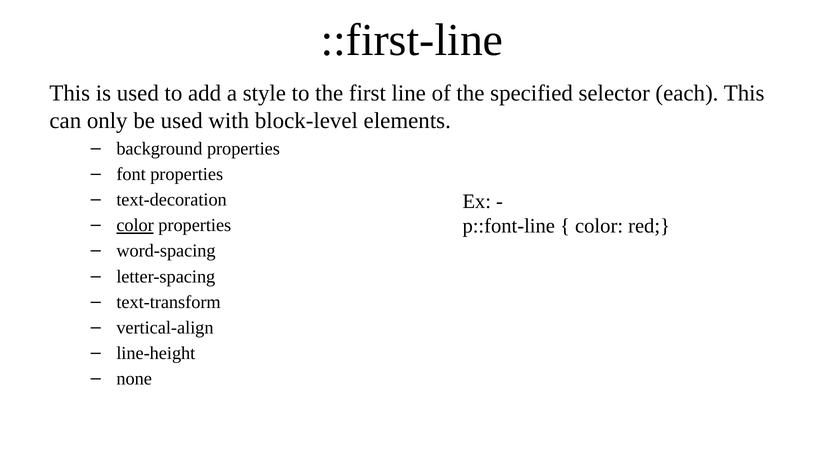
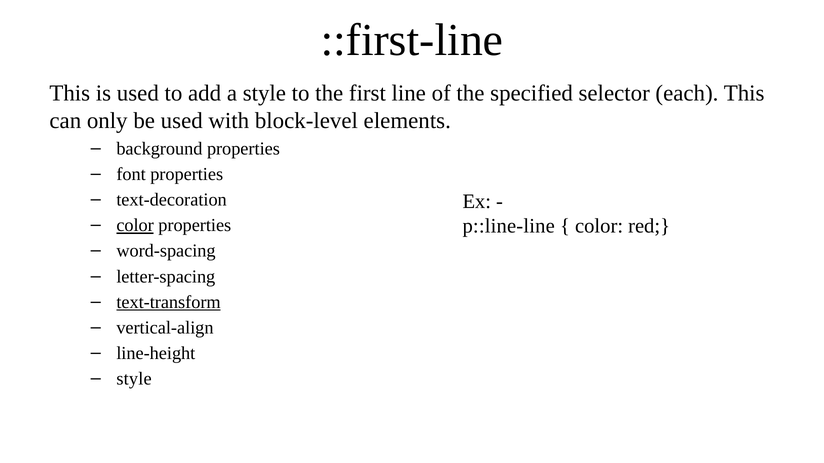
p::font-line: p::font-line -> p::line-line
text-transform underline: none -> present
none at (134, 379): none -> style
